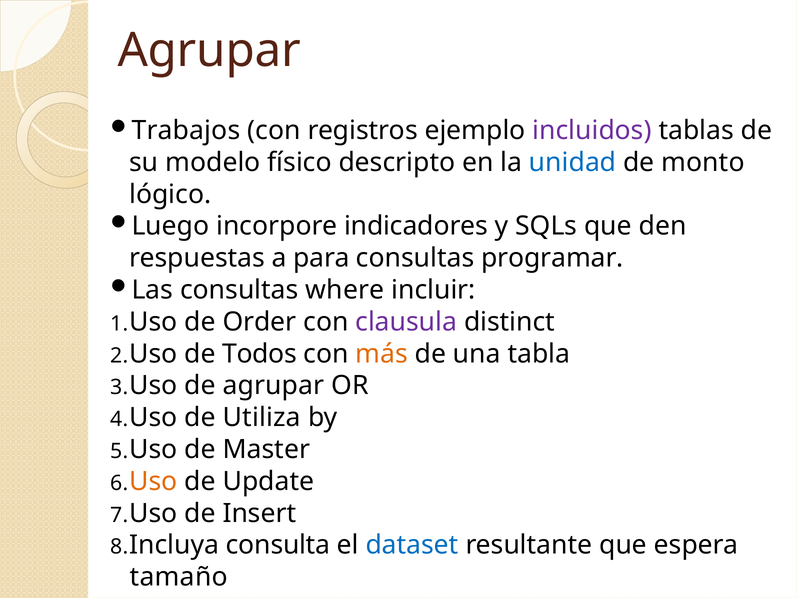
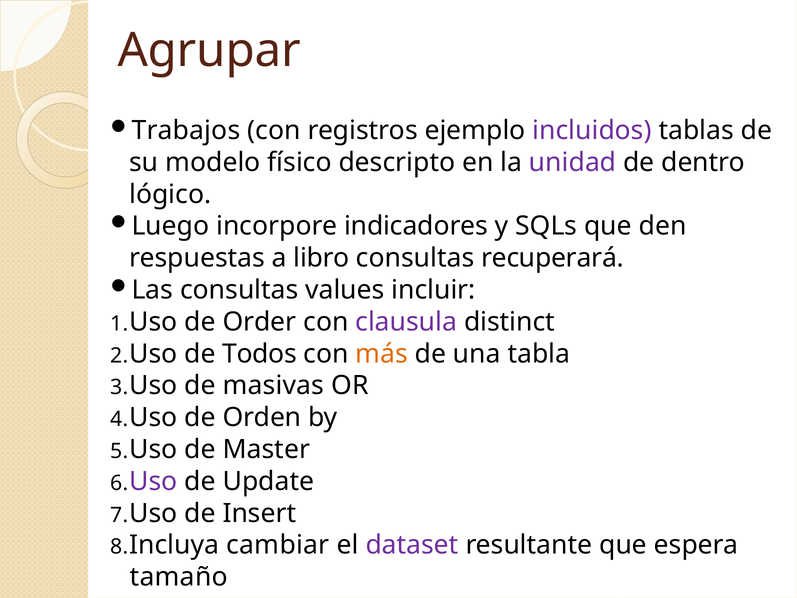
unidad colour: blue -> purple
monto: monto -> dentro
para: para -> libro
programar: programar -> recuperará
where: where -> values
de agrupar: agrupar -> masivas
Utiliza: Utiliza -> Orden
Uso at (153, 481) colour: orange -> purple
consulta: consulta -> cambiar
dataset colour: blue -> purple
